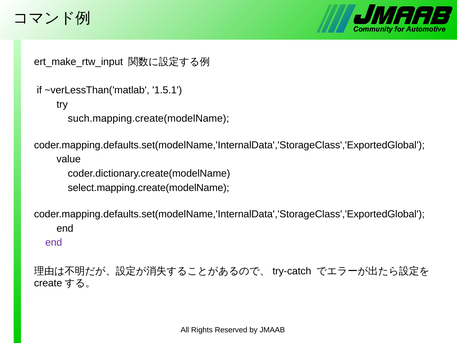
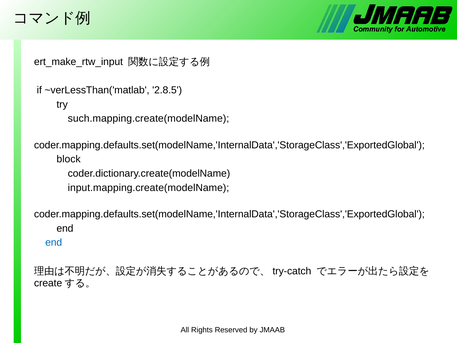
1.5.1: 1.5.1 -> 2.8.5
value: value -> block
select.mapping.create(modelName: select.mapping.create(modelName -> input.mapping.create(modelName
end at (54, 242) colour: purple -> blue
